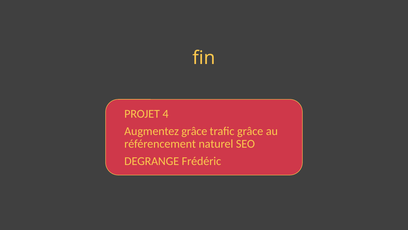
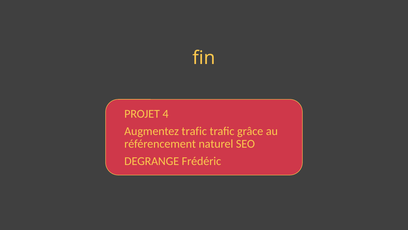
Augmentez grâce: grâce -> trafic
